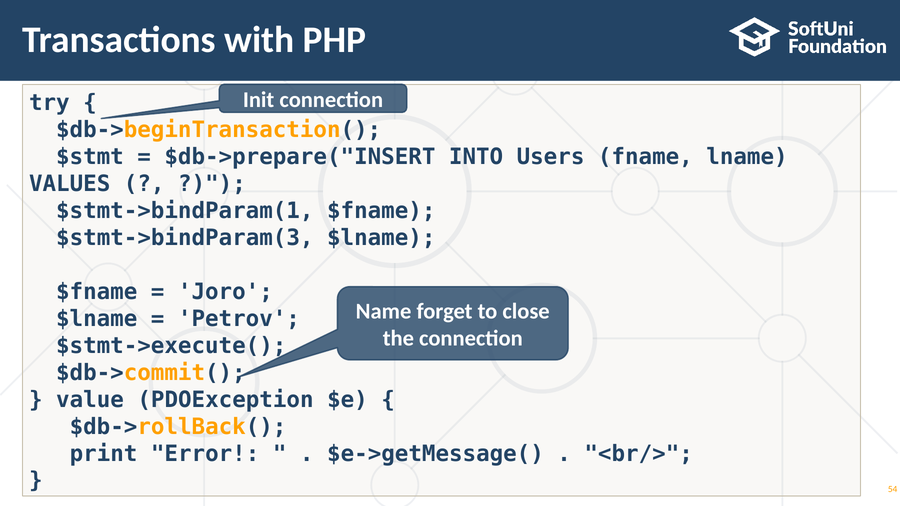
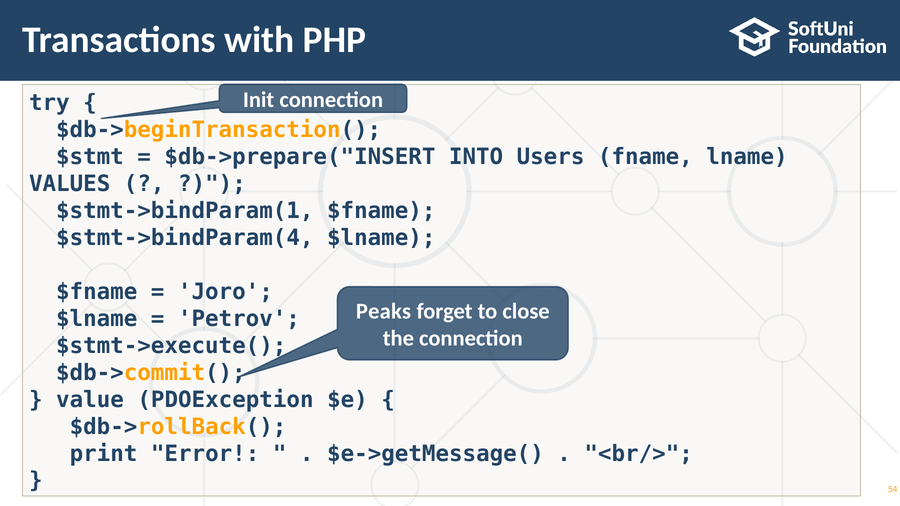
$stmt->bindParam(3: $stmt->bindParam(3 -> $stmt->bindParam(4
Name: Name -> Peaks
